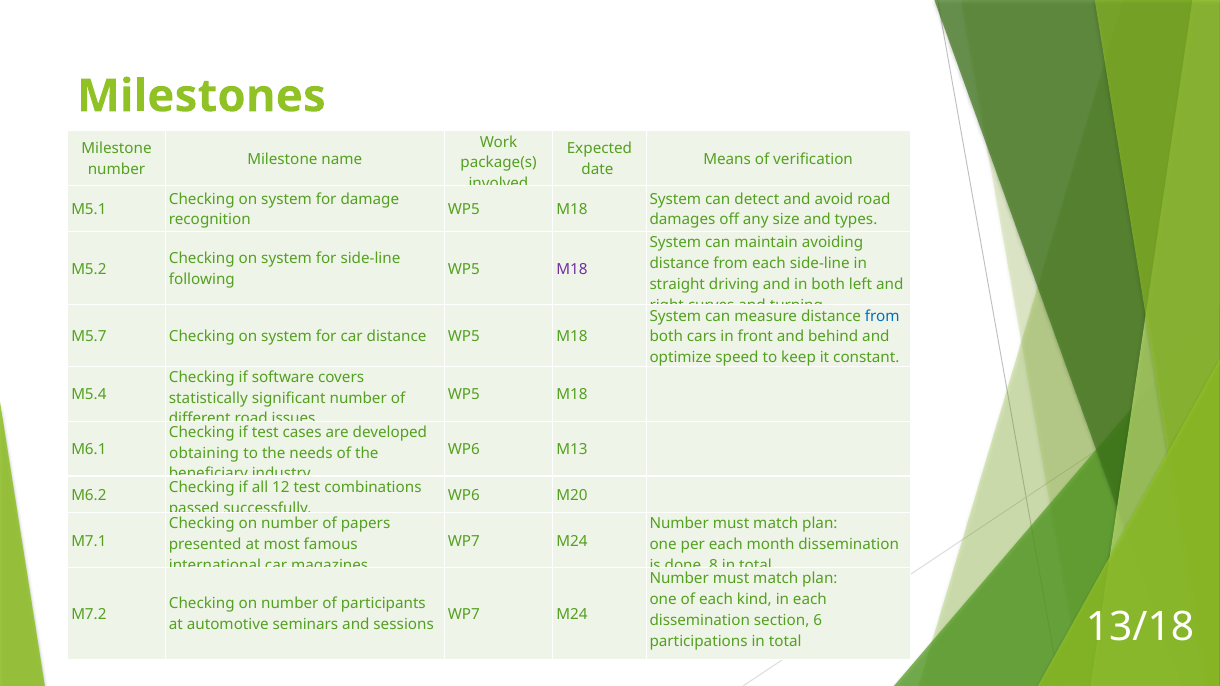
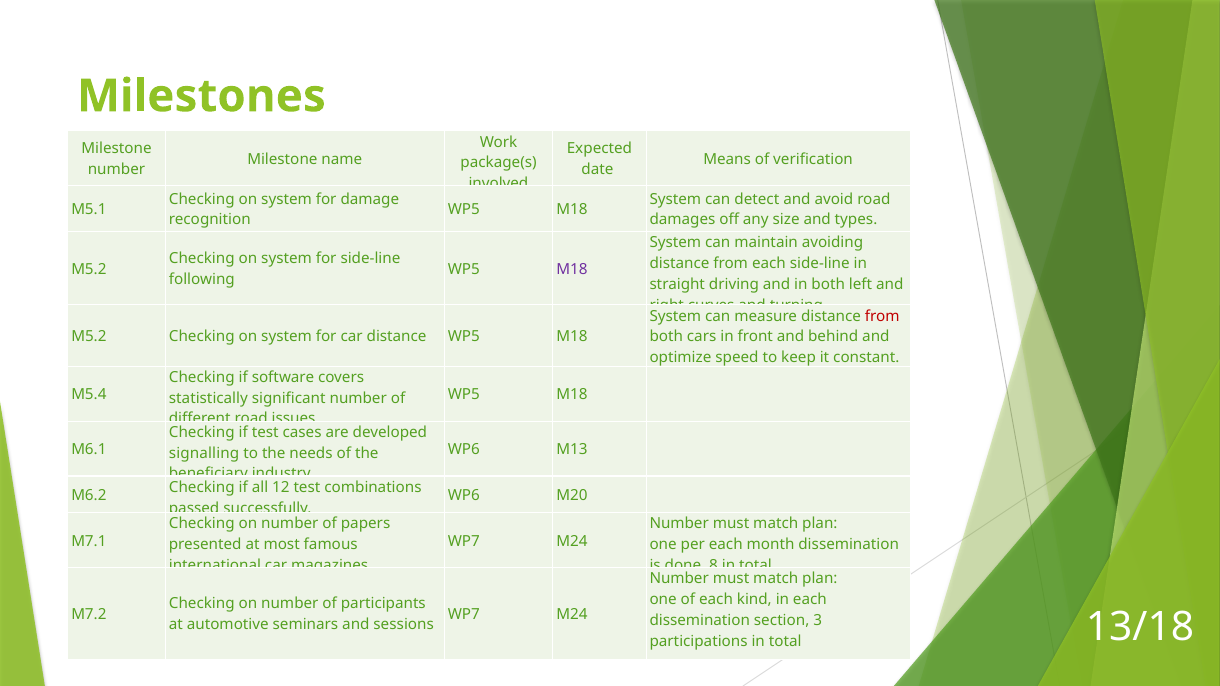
from at (882, 316) colour: blue -> red
M5.7 at (89, 337): M5.7 -> M5.2
obtaining: obtaining -> signalling
6: 6 -> 3
